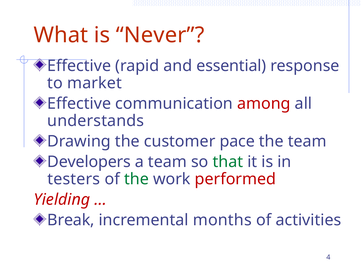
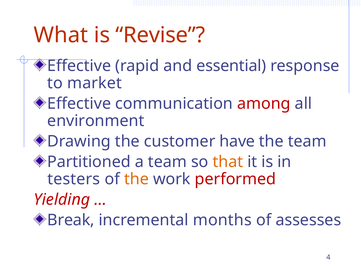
Never: Never -> Revise
understands: understands -> environment
pace: pace -> have
Developers: Developers -> Partitioned
that colour: green -> orange
the at (136, 180) colour: green -> orange
activities: activities -> assesses
